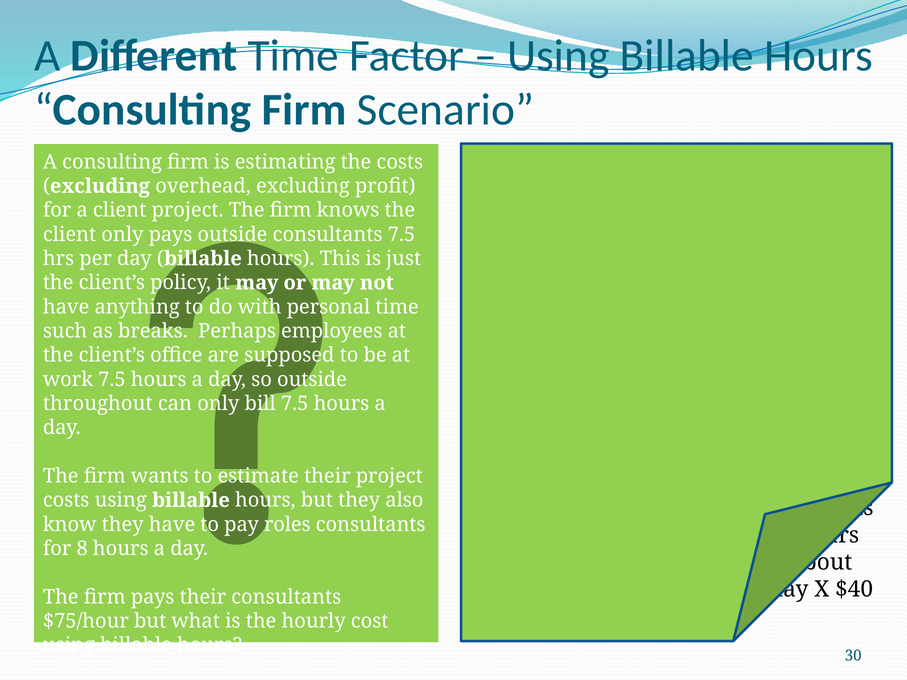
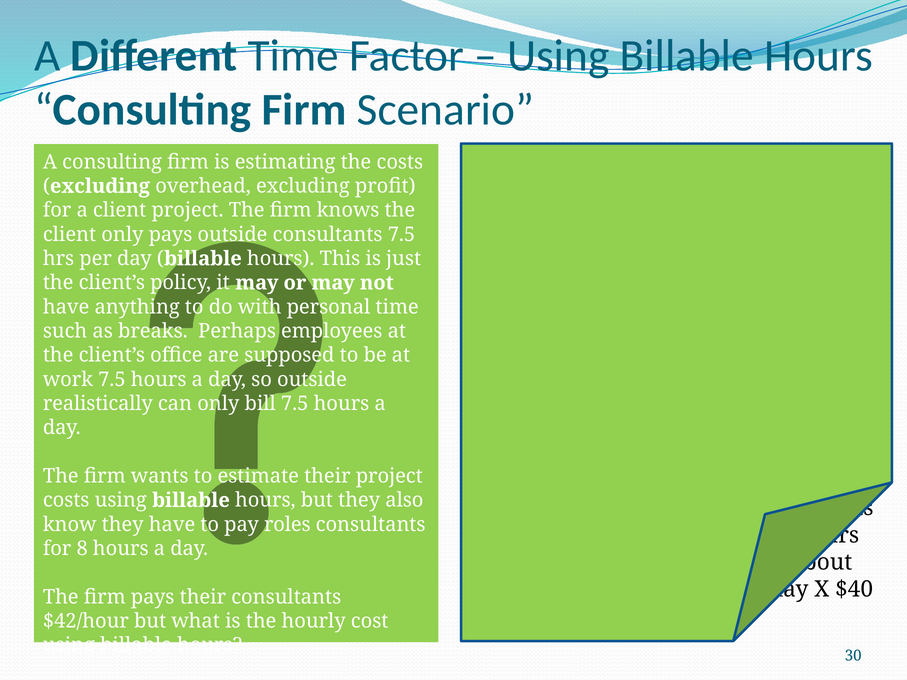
throughout: throughout -> realistically
$75/hour: $75/hour -> $42/hour
